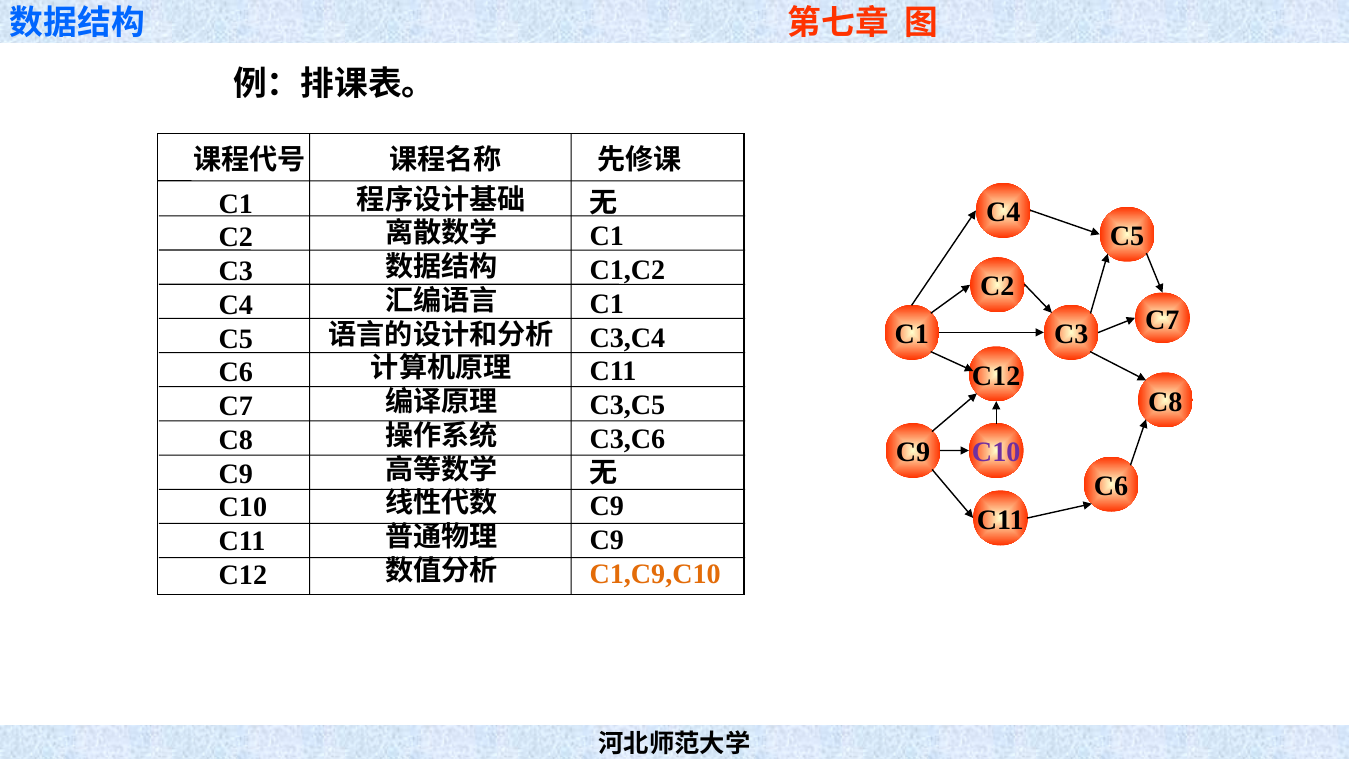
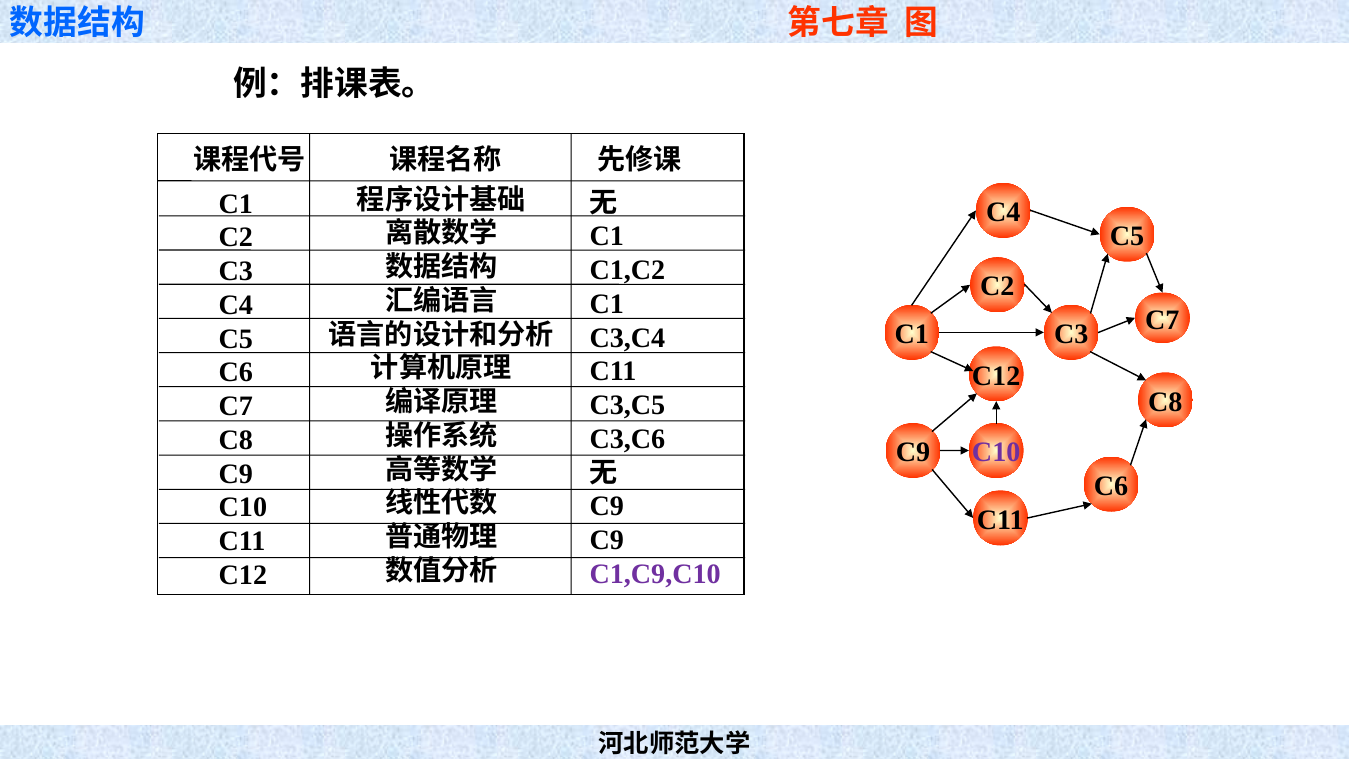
C1,C9,C10 colour: orange -> purple
